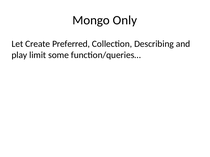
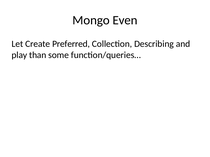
Only: Only -> Even
limit: limit -> than
